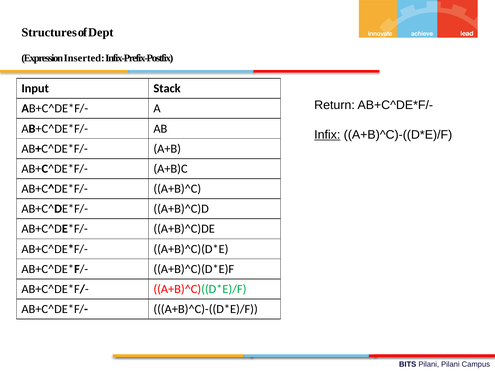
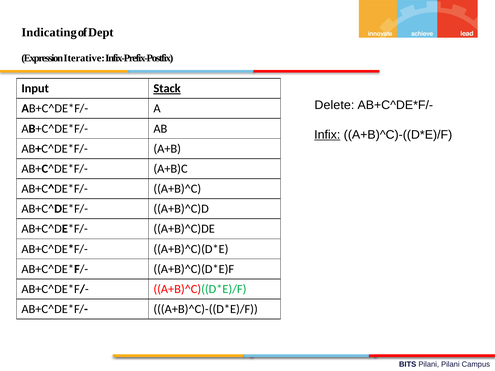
Structures: Structures -> Indicating
Inserted: Inserted -> Iterative
Stack underline: none -> present
Return: Return -> Delete
